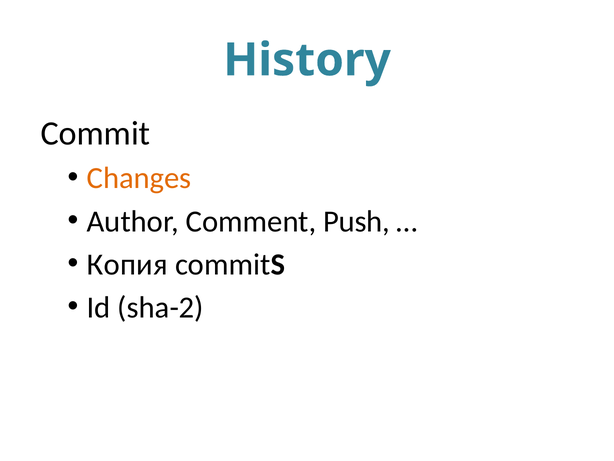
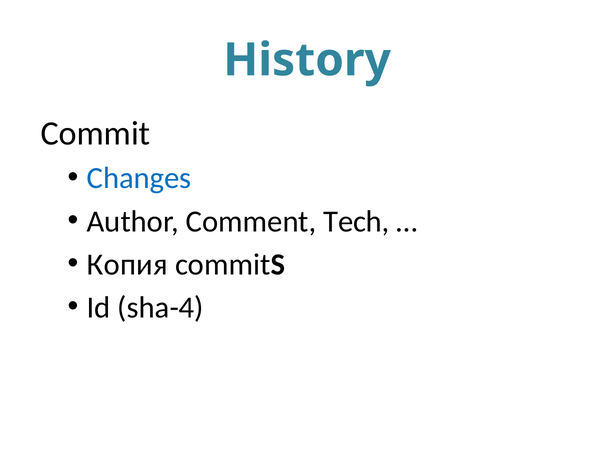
Changes colour: orange -> blue
Push: Push -> Tech
sha-2: sha-2 -> sha-4
